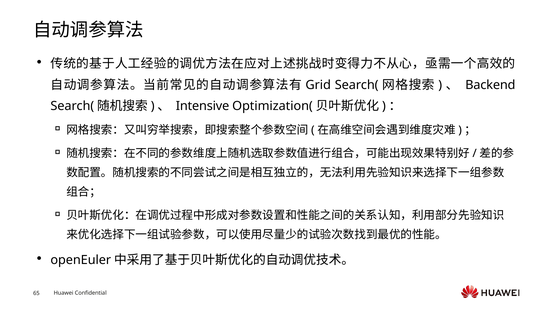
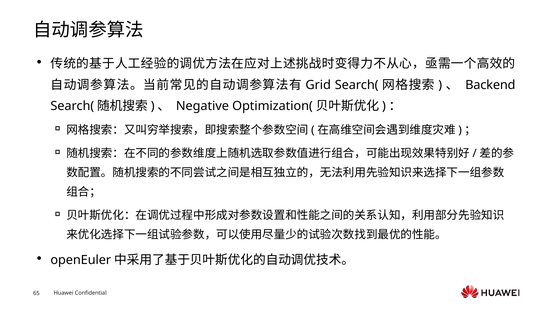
Intensive: Intensive -> Negative
